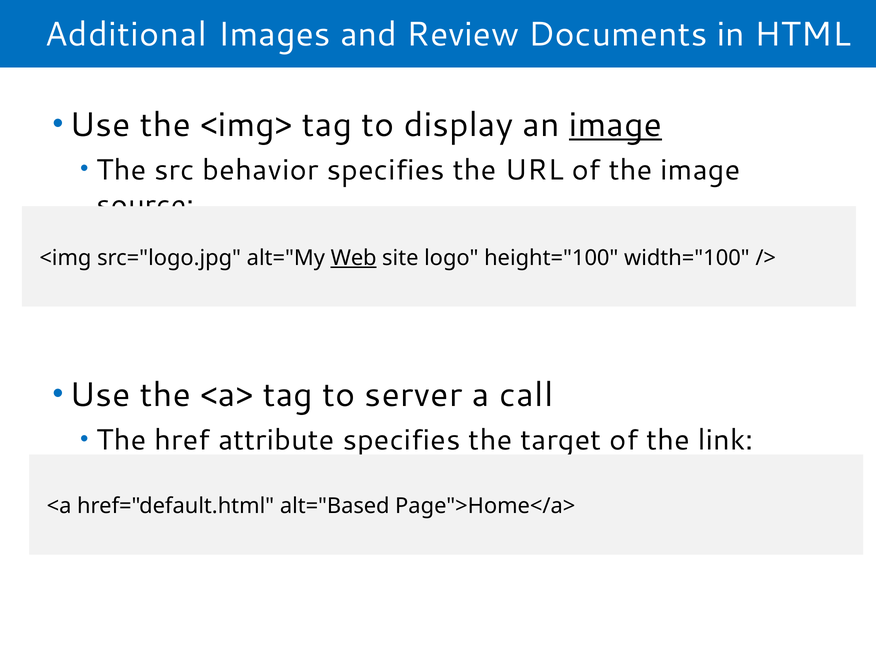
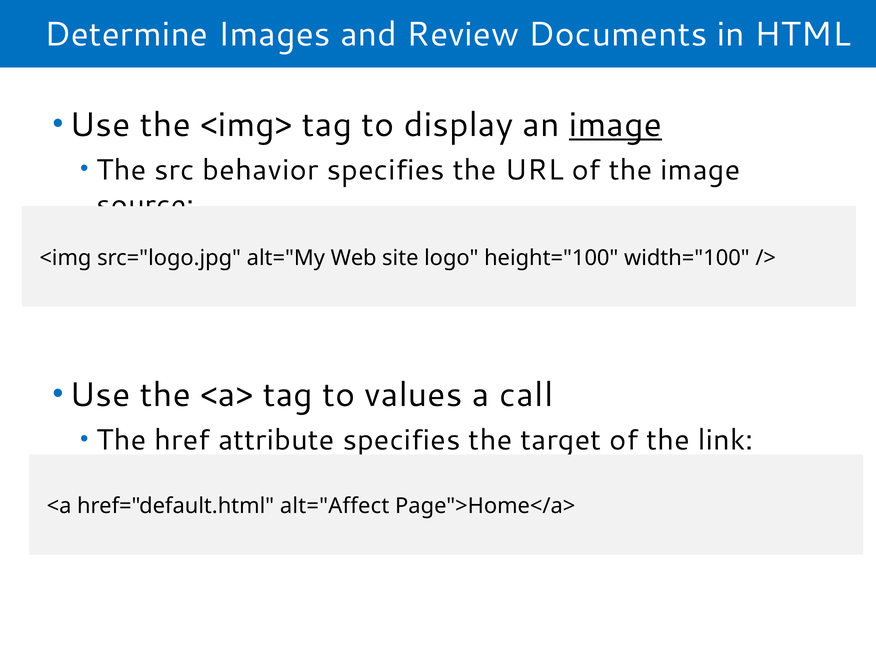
Additional: Additional -> Determine
Web underline: present -> none
server: server -> values
alt="Based: alt="Based -> alt="Affect
